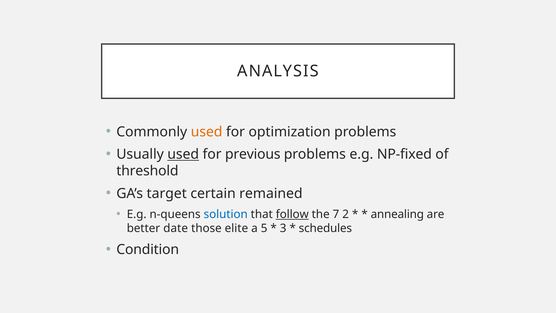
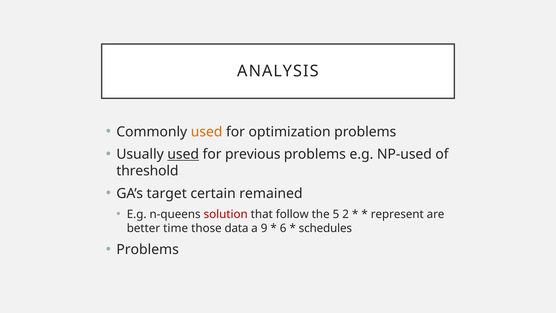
NP-fixed: NP-fixed -> NP-used
solution colour: blue -> red
follow underline: present -> none
7: 7 -> 5
annealing: annealing -> represent
date: date -> time
elite: elite -> data
5: 5 -> 9
3: 3 -> 6
Condition at (148, 249): Condition -> Problems
